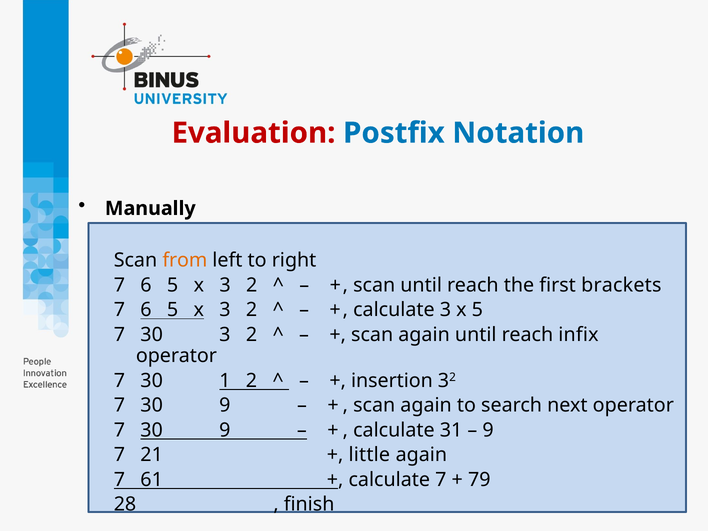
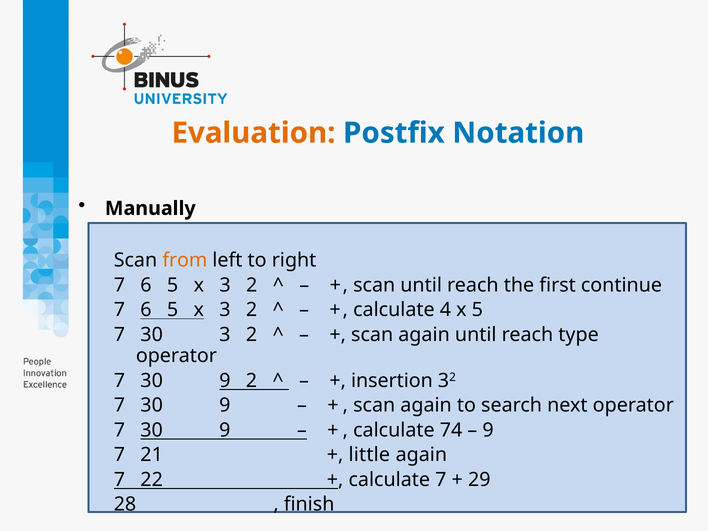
Evaluation colour: red -> orange
brackets: brackets -> continue
calculate 3: 3 -> 4
infix: infix -> type
1 at (225, 381): 1 -> 9
31: 31 -> 74
61: 61 -> 22
79: 79 -> 29
